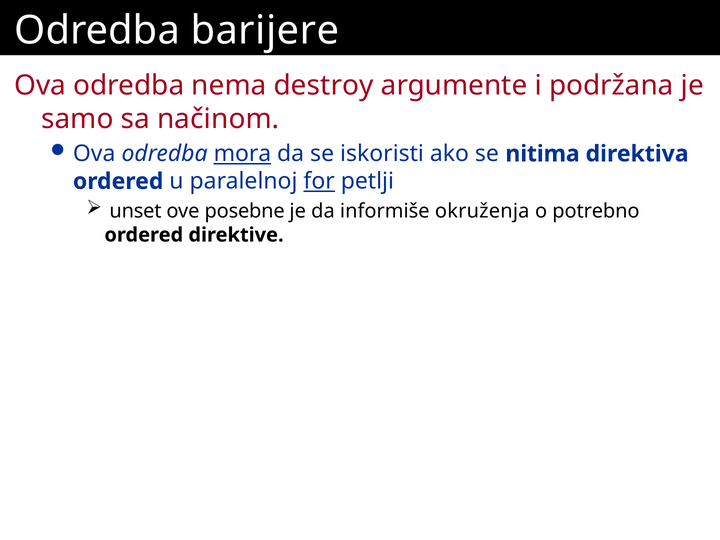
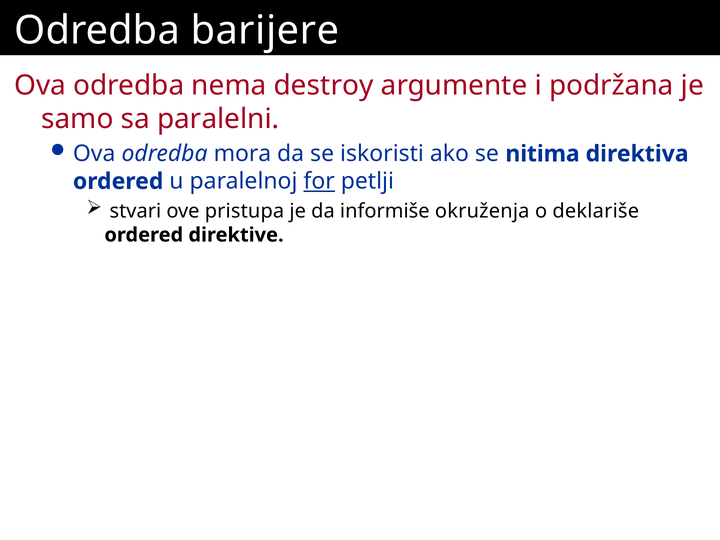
načinom: načinom -> paralelni
mora underline: present -> none
unset: unset -> stvari
posebne: posebne -> pristupa
potrebno: potrebno -> deklariše
